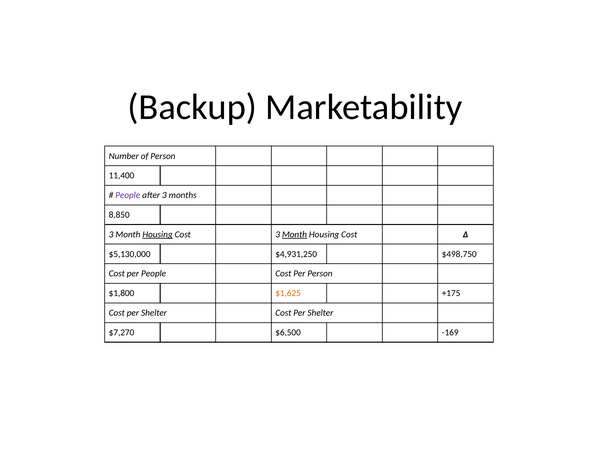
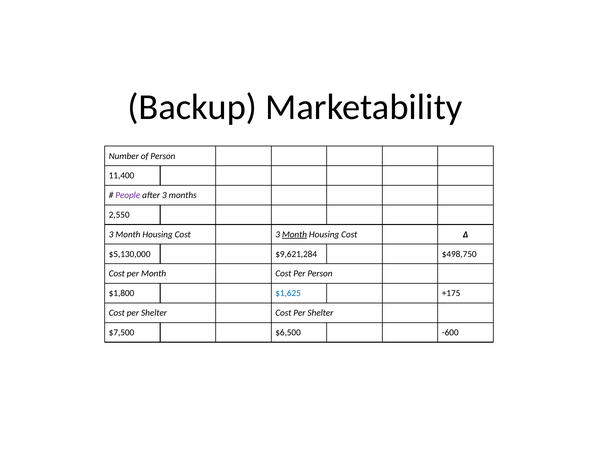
8,850: 8,850 -> 2,550
Housing at (158, 234) underline: present -> none
$4,931,250: $4,931,250 -> $9,621,284
per People: People -> Month
$1,625 colour: orange -> blue
$7,270: $7,270 -> $7,500
-169: -169 -> -600
